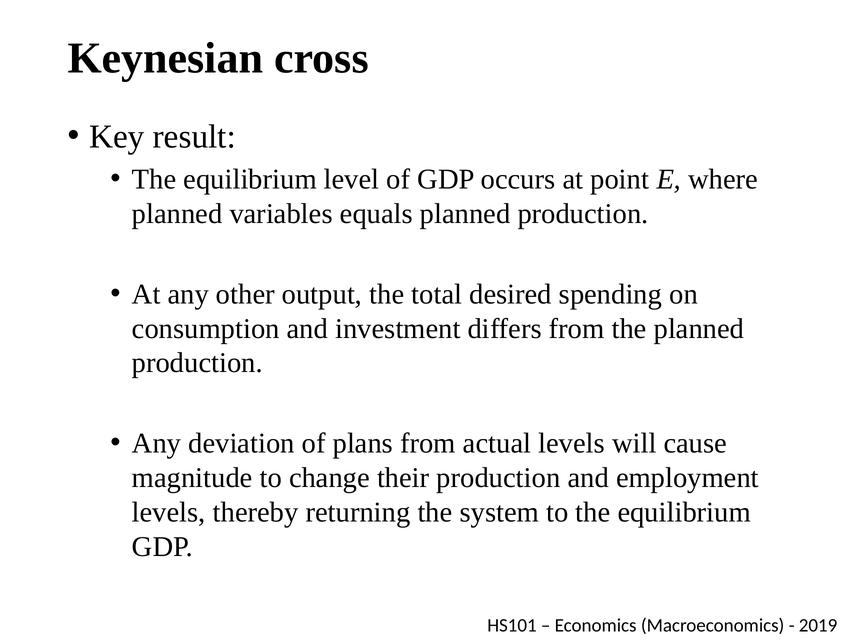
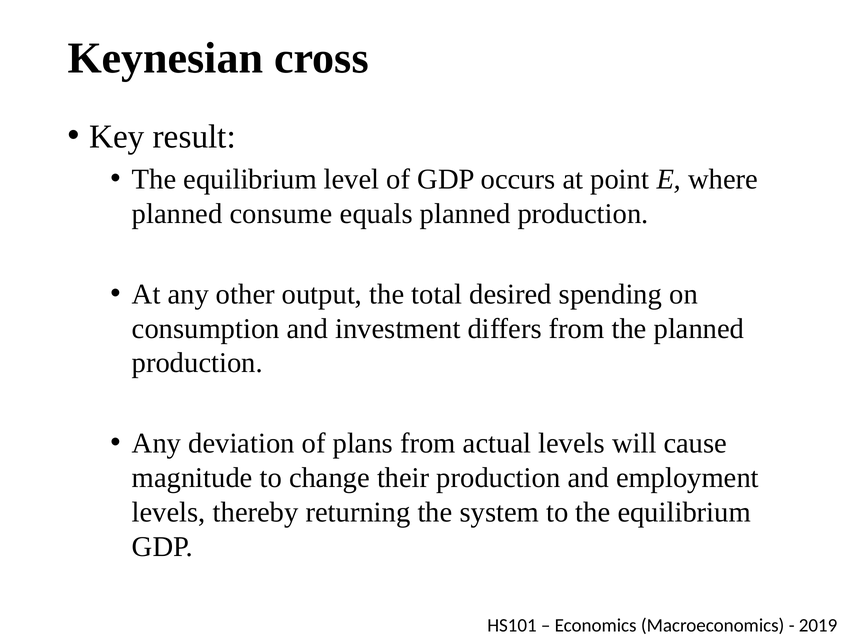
variables: variables -> consume
